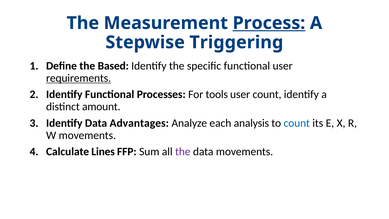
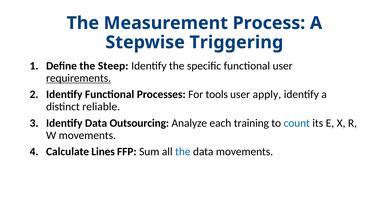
Process underline: present -> none
Based: Based -> Steep
user count: count -> apply
amount: amount -> reliable
Advantages: Advantages -> Outsourcing
analysis: analysis -> training
the at (183, 151) colour: purple -> blue
